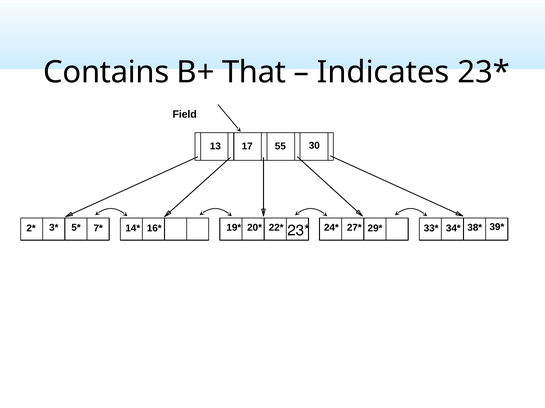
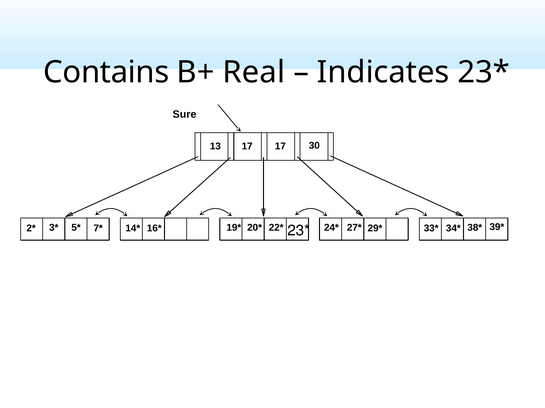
That: That -> Real
Field: Field -> Sure
17 55: 55 -> 17
